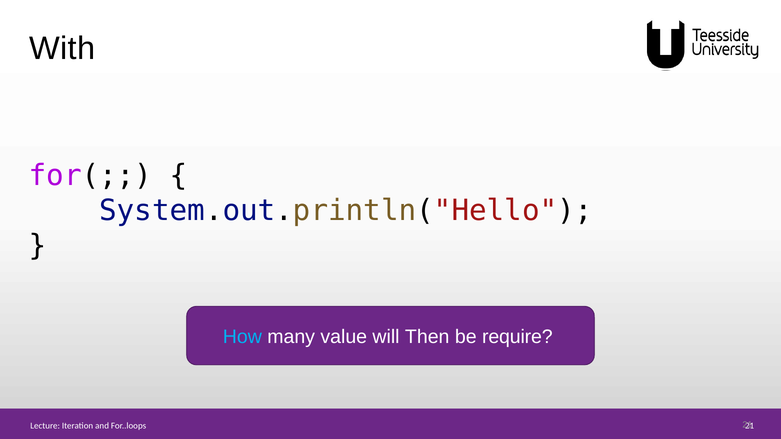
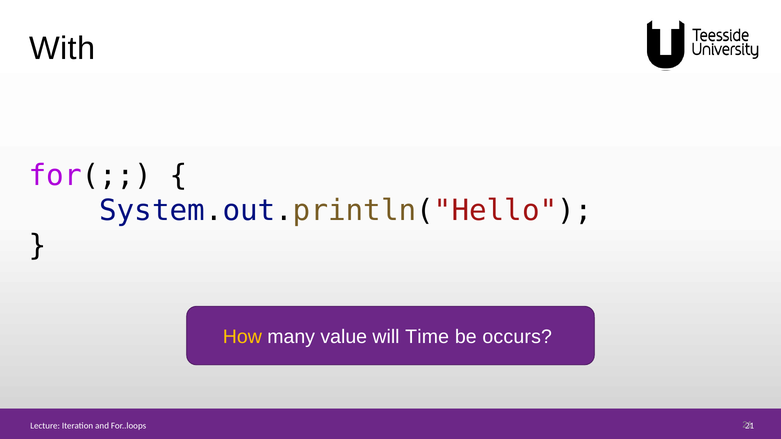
How colour: light blue -> yellow
Then: Then -> Time
require: require -> occurs
